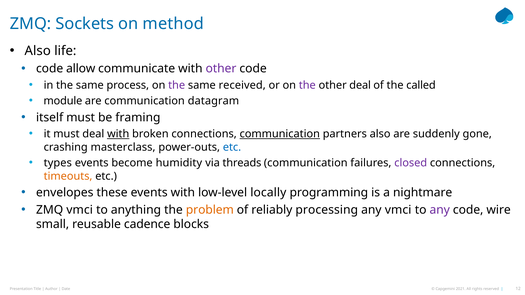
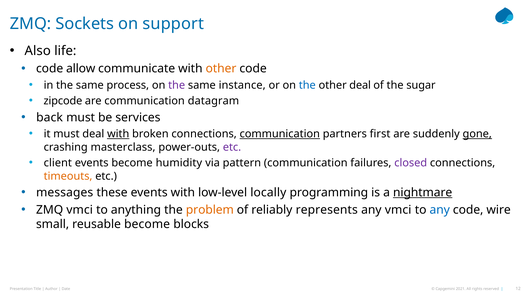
method: method -> support
other at (221, 69) colour: purple -> orange
received: received -> instance
the at (307, 85) colour: purple -> blue
called: called -> sugar
module: module -> zipcode
itself: itself -> back
framing: framing -> services
partners also: also -> first
gone underline: none -> present
etc at (232, 147) colour: blue -> purple
types: types -> client
threads: threads -> pattern
envelopes: envelopes -> messages
nightmare underline: none -> present
processing: processing -> represents
any at (440, 210) colour: purple -> blue
reusable cadence: cadence -> become
